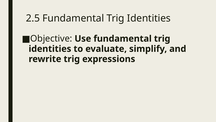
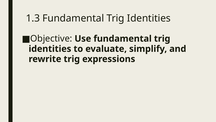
2.5: 2.5 -> 1.3
